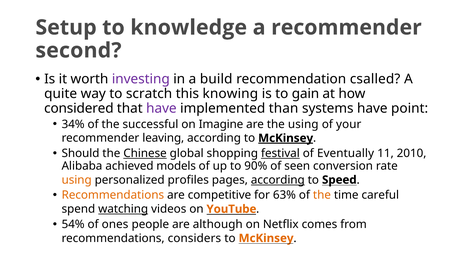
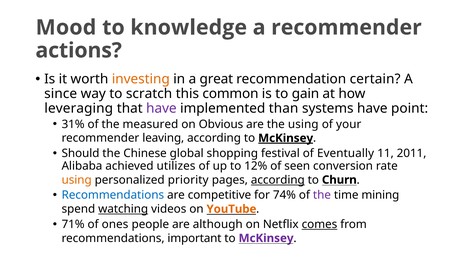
Setup: Setup -> Mood
second: second -> actions
investing colour: purple -> orange
build: build -> great
csalled: csalled -> certain
quite: quite -> since
knowing: knowing -> common
considered: considered -> leveraging
34%: 34% -> 31%
successful: successful -> measured
Imagine: Imagine -> Obvious
Chinese underline: present -> none
festival underline: present -> none
2010: 2010 -> 2011
models: models -> utilizes
90%: 90% -> 12%
profiles: profiles -> priority
Speed: Speed -> Churn
Recommendations at (113, 196) colour: orange -> blue
63%: 63% -> 74%
the at (322, 196) colour: orange -> purple
careful: careful -> mining
54%: 54% -> 71%
comes underline: none -> present
considers: considers -> important
McKinsey at (266, 239) colour: orange -> purple
